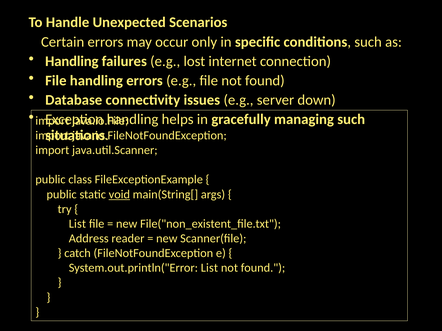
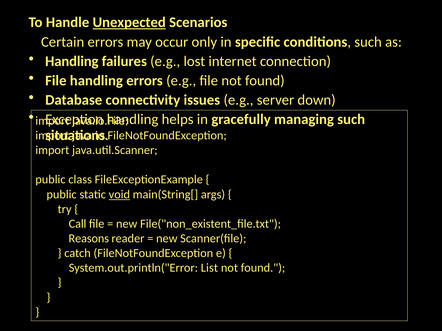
Unexpected underline: none -> present
List at (77, 224): List -> Call
Address: Address -> Reasons
